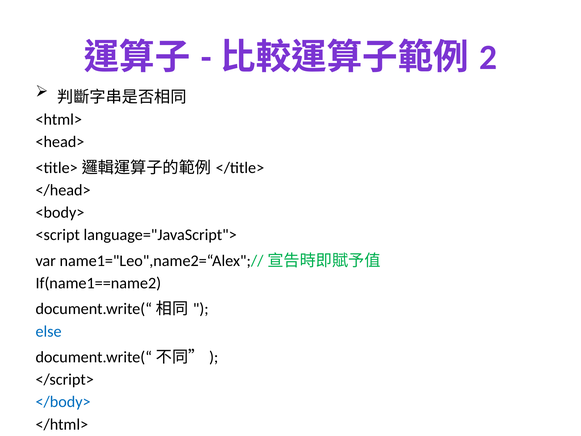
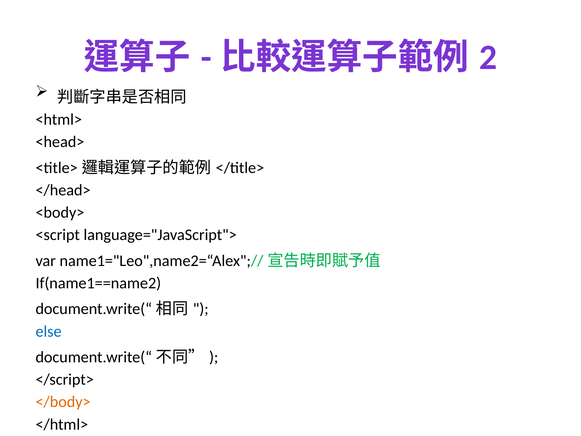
</body> colour: blue -> orange
